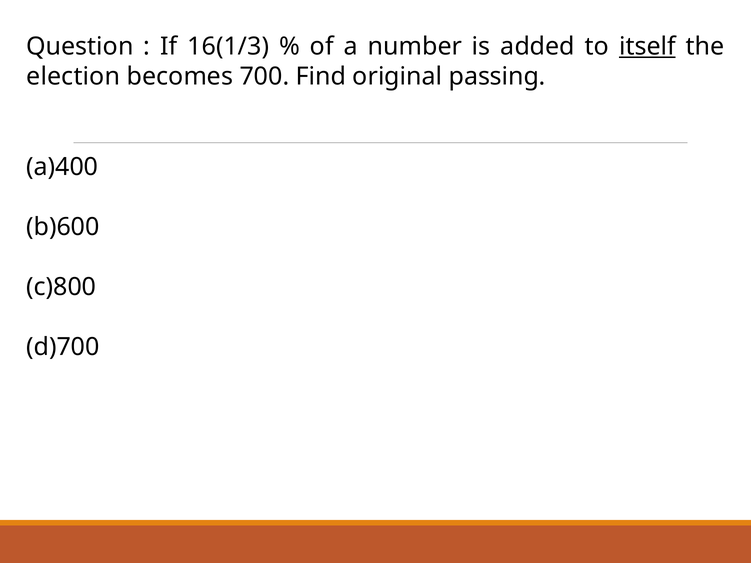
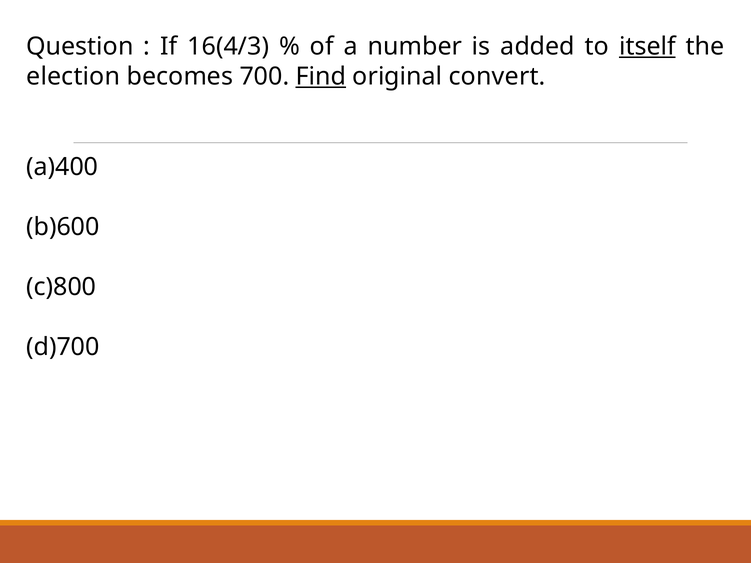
16(1/3: 16(1/3 -> 16(4/3
Find underline: none -> present
passing: passing -> convert
